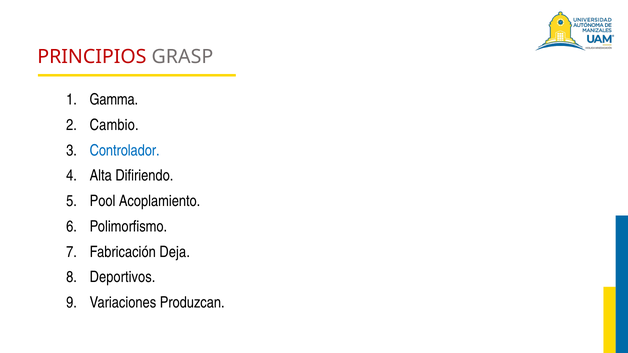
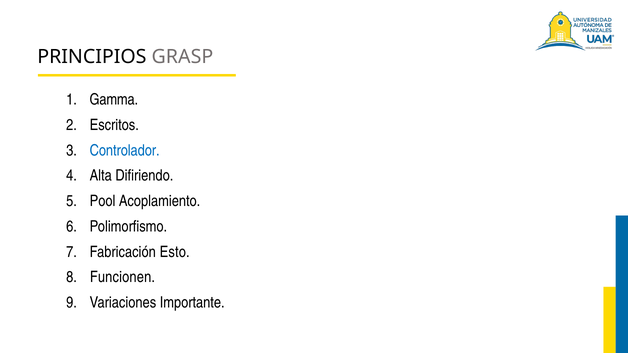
PRINCIPIOS colour: red -> black
Cambio: Cambio -> Escritos
Deja: Deja -> Esto
Deportivos: Deportivos -> Funcionen
Produzcan: Produzcan -> Importante
